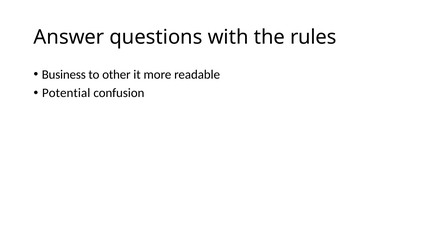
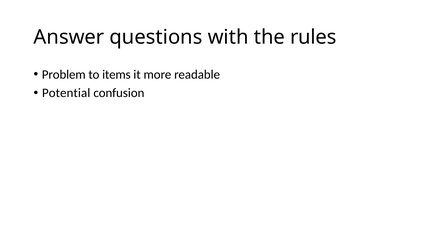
Business: Business -> Problem
other: other -> items
